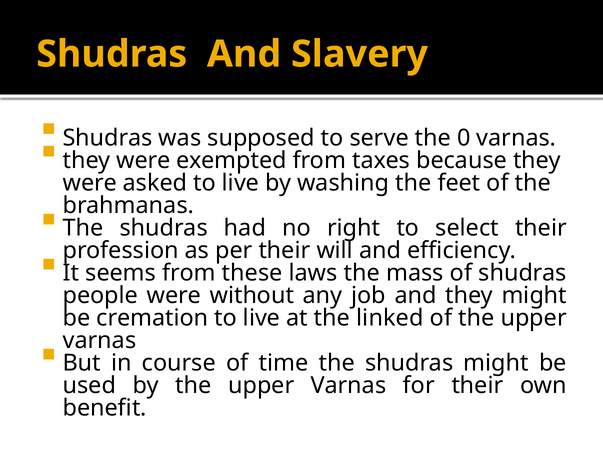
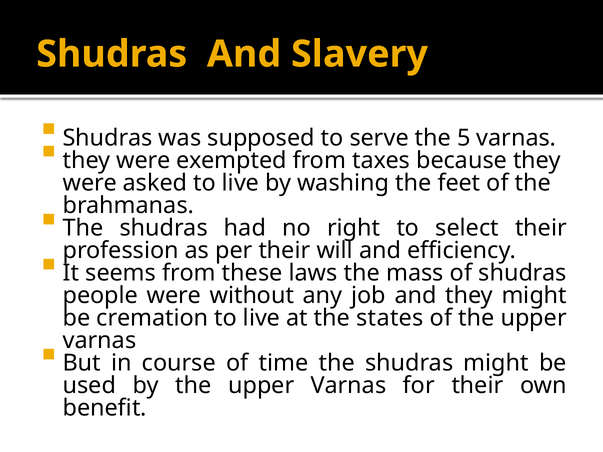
0: 0 -> 5
linked: linked -> states
